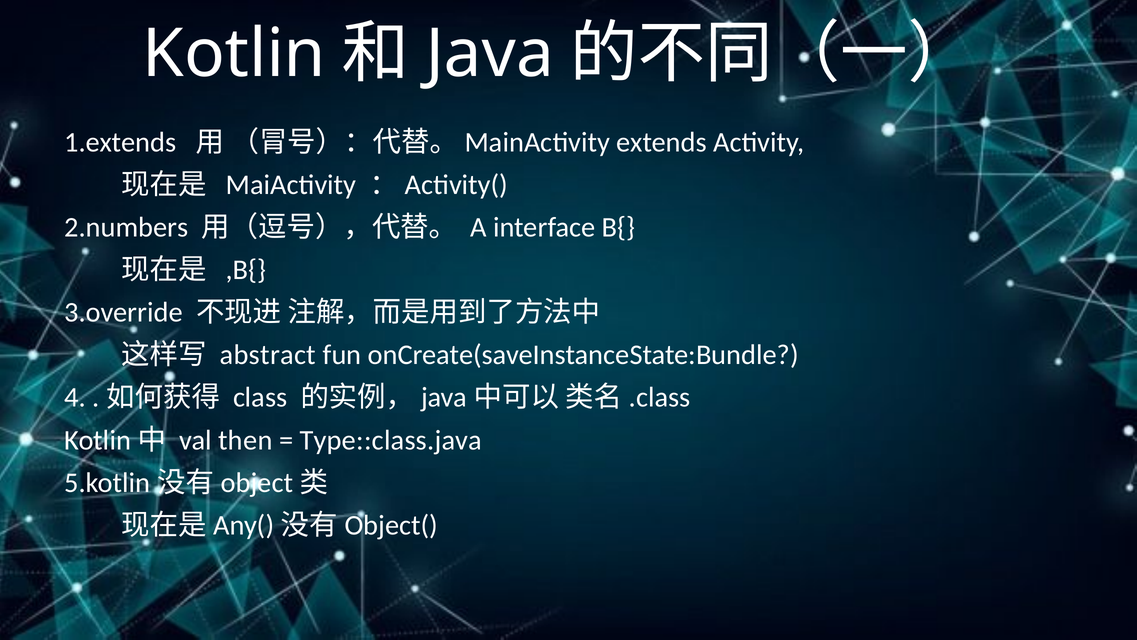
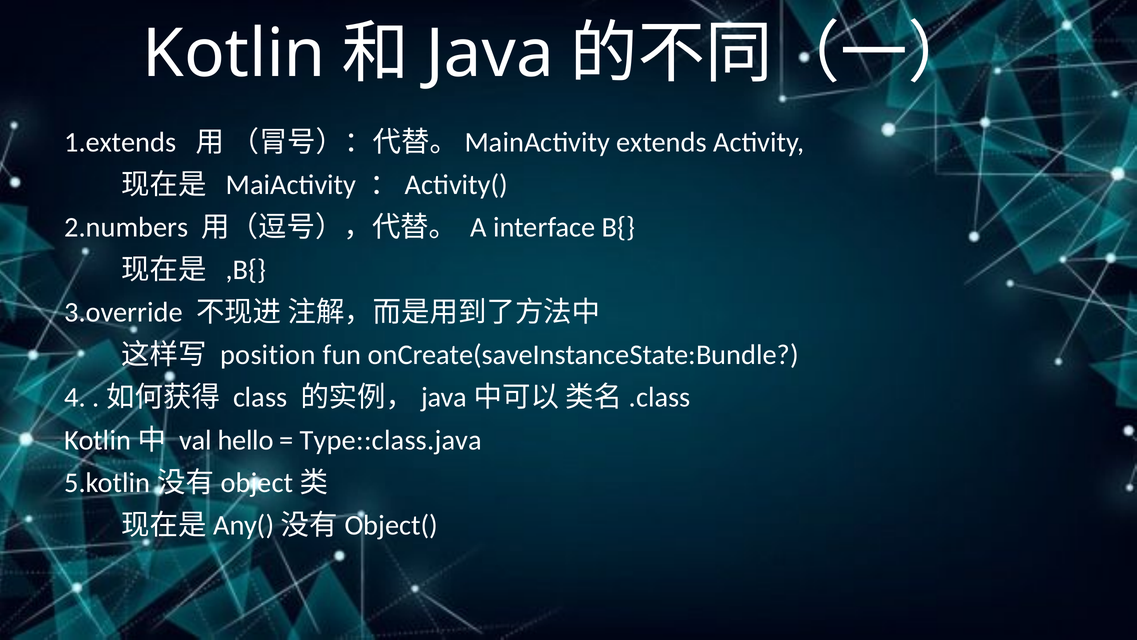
abstract: abstract -> position
then: then -> hello
